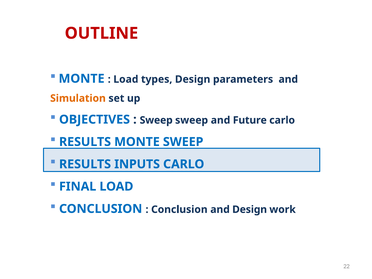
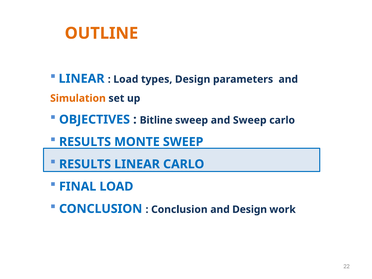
OUTLINE colour: red -> orange
MONTE at (82, 79): MONTE -> LINEAR
Sweep at (156, 120): Sweep -> Bitline
and Future: Future -> Sweep
RESULTS INPUTS: INPUTS -> LINEAR
